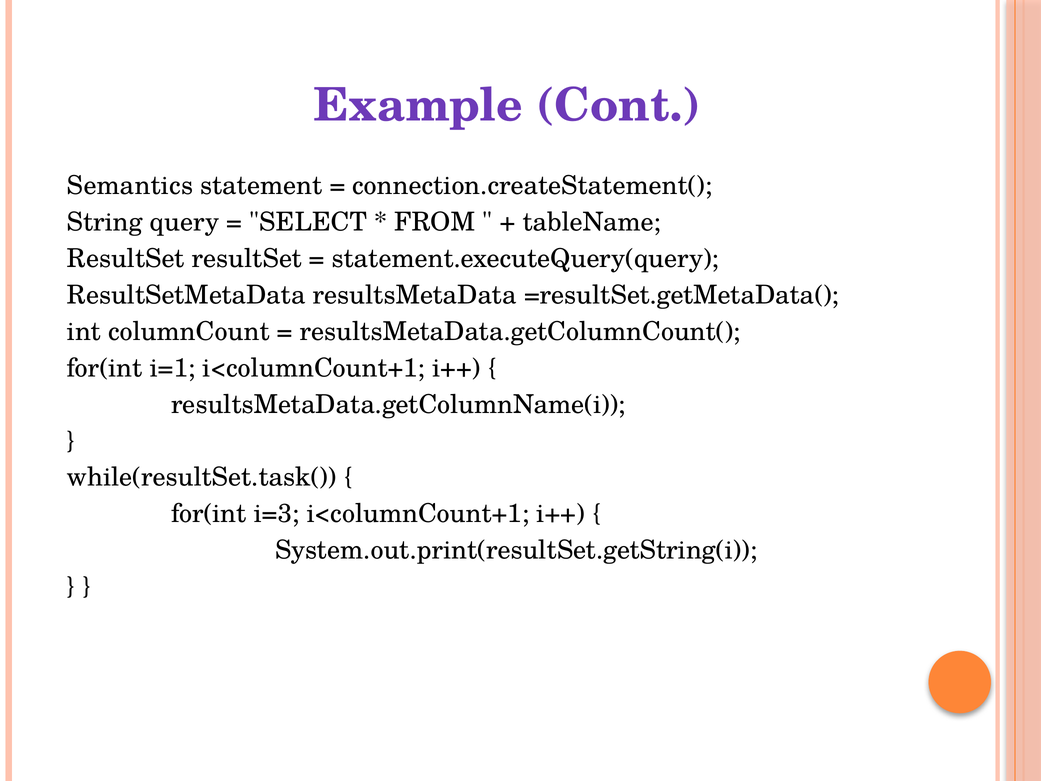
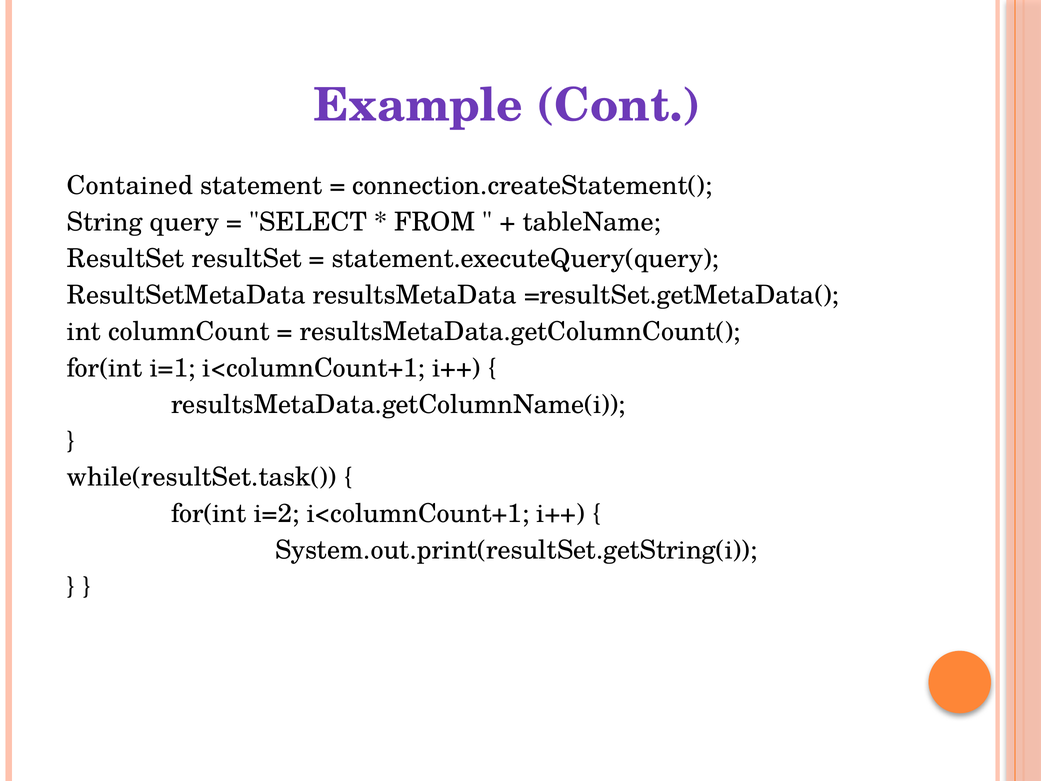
Semantics: Semantics -> Contained
i=3: i=3 -> i=2
